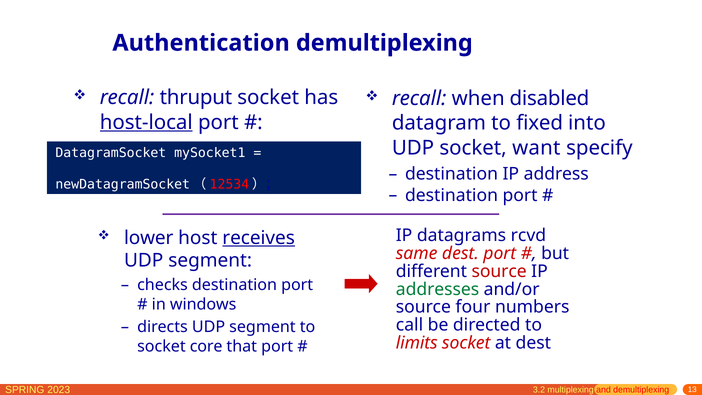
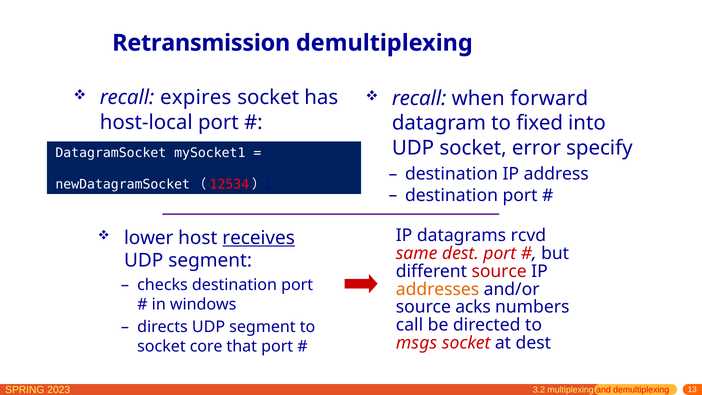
Authentication: Authentication -> Retransmission
thruput: thruput -> expires
disabled: disabled -> forward
host-local underline: present -> none
want: want -> error
addresses colour: green -> orange
four: four -> acks
limits: limits -> msgs
